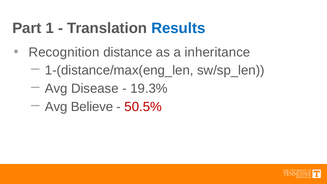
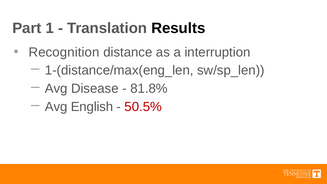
Results colour: blue -> black
inheritance: inheritance -> interruption
19.3%: 19.3% -> 81.8%
Believe: Believe -> English
